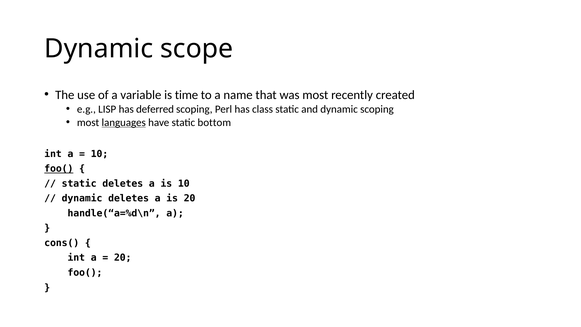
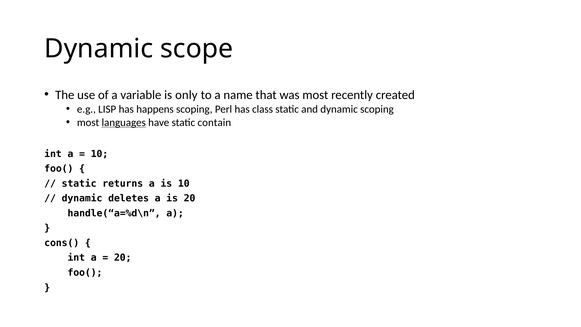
time: time -> only
deferred: deferred -> happens
bottom: bottom -> contain
foo( at (59, 169) underline: present -> none
static deletes: deletes -> returns
